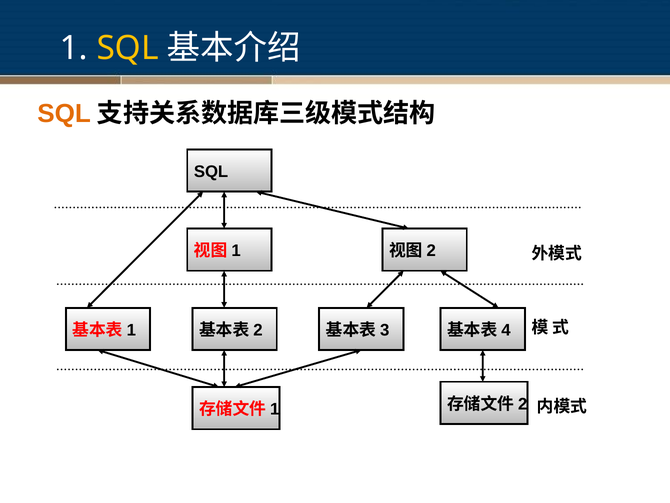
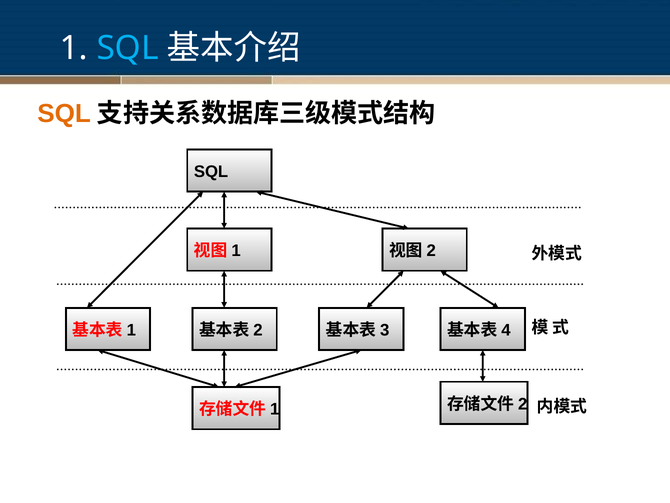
SQL at (128, 48) colour: yellow -> light blue
